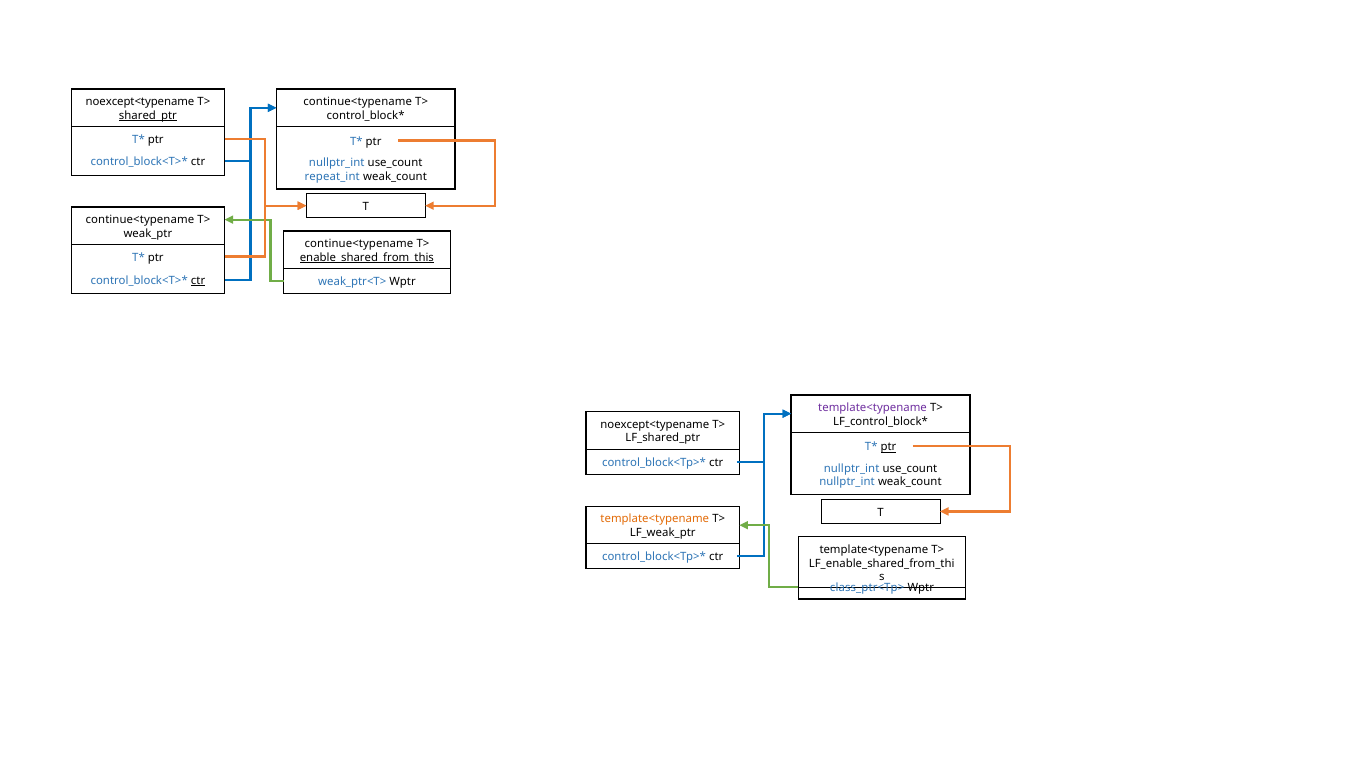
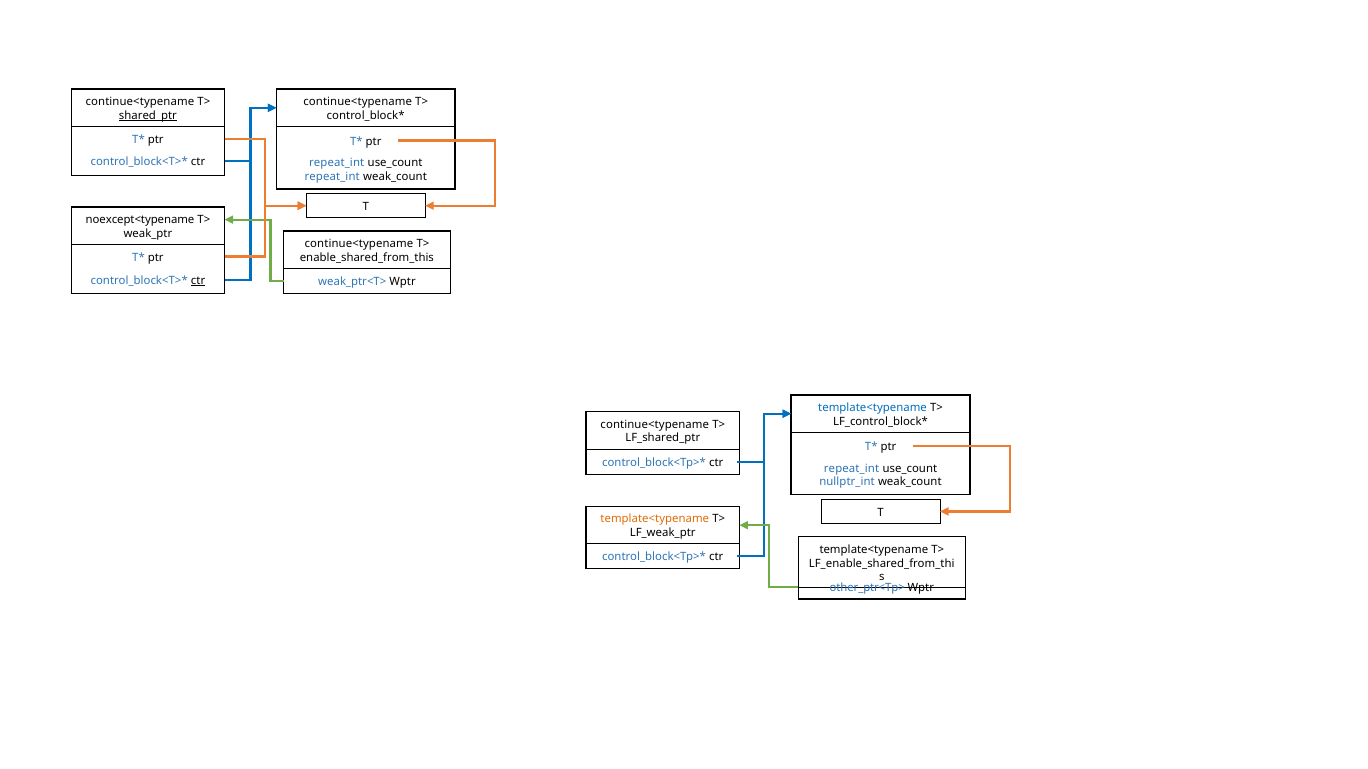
noexcept<typename at (140, 102): noexcept<typename -> continue<typename
nullptr_int at (337, 163): nullptr_int -> repeat_int
continue<typename at (140, 220): continue<typename -> noexcept<typename
enable_shared_from_this underline: present -> none
template<typename at (873, 408) colour: purple -> blue
noexcept<typename at (655, 425): noexcept<typename -> continue<typename
ptr at (888, 447) underline: present -> none
nullptr_int at (852, 469): nullptr_int -> repeat_int
class_ptr<Tp>: class_ptr<Tp> -> other_ptr<Tp>
